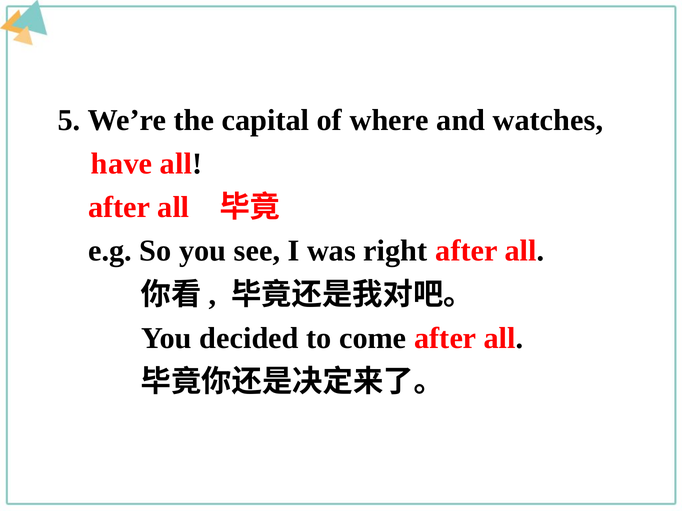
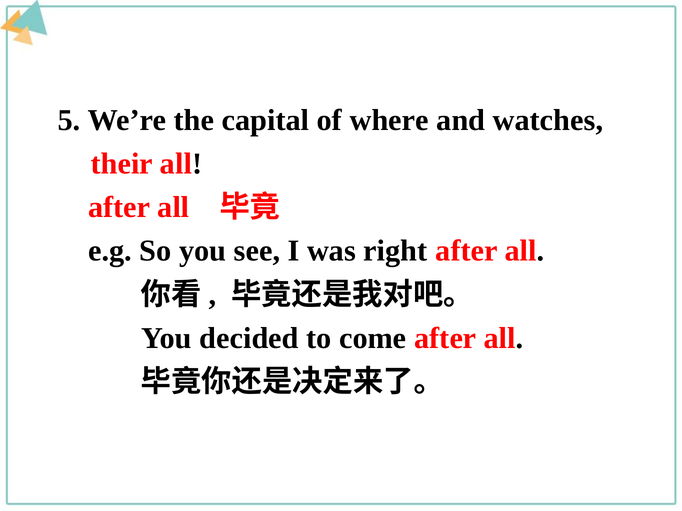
have: have -> their
